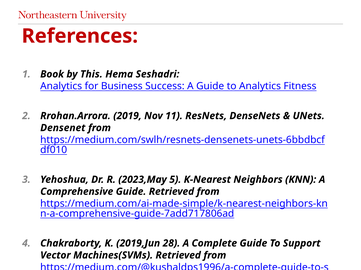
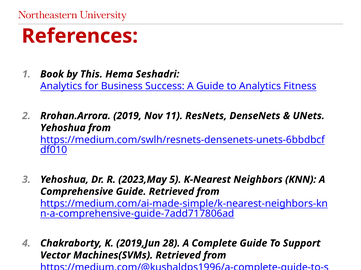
Densenet at (63, 128): Densenet -> Yehoshua
